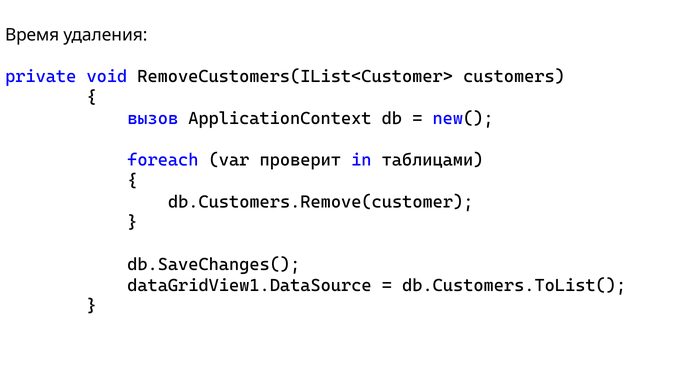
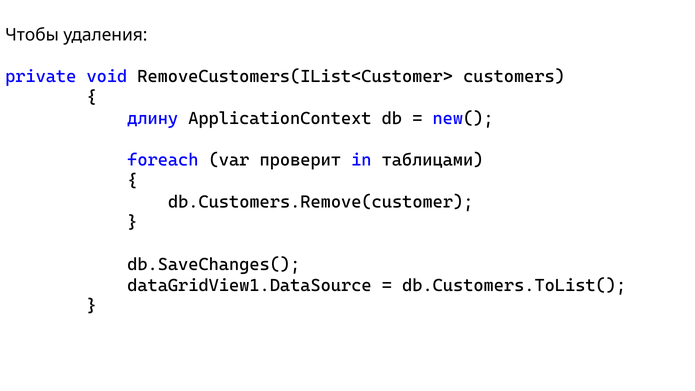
Время: Время -> Чтобы
вызов: вызов -> длину
